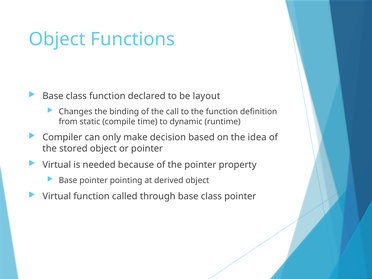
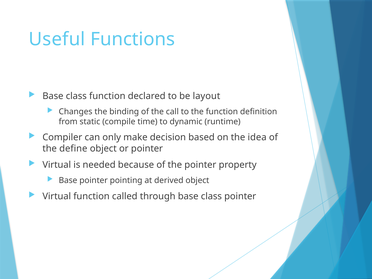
Object at (57, 39): Object -> Useful
stored: stored -> define
